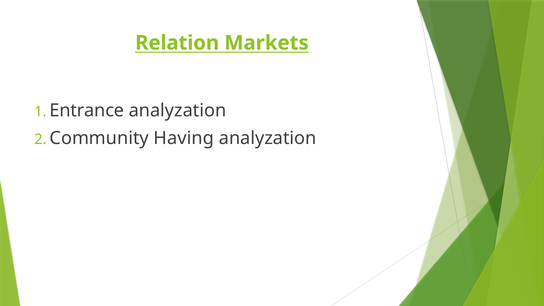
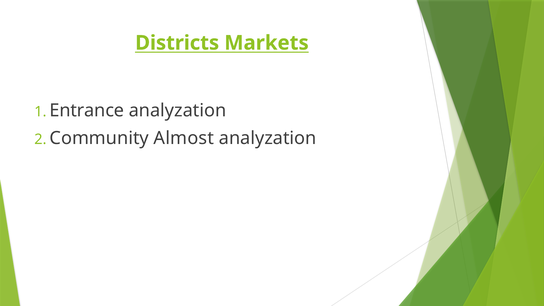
Relation: Relation -> Districts
Having: Having -> Almost
